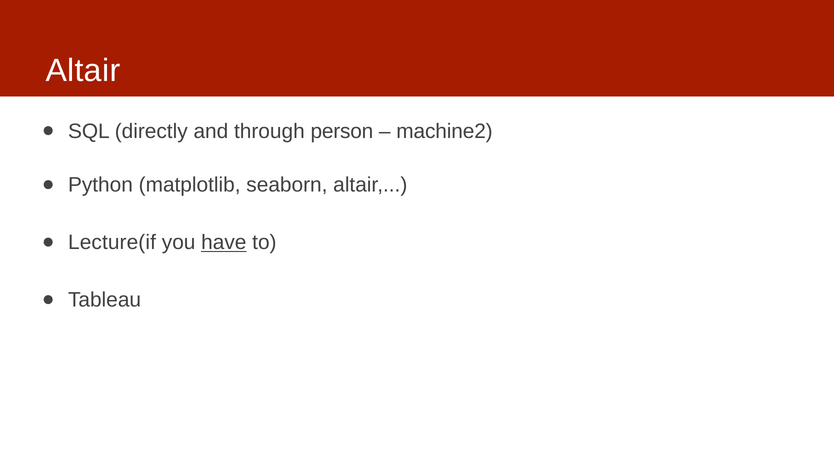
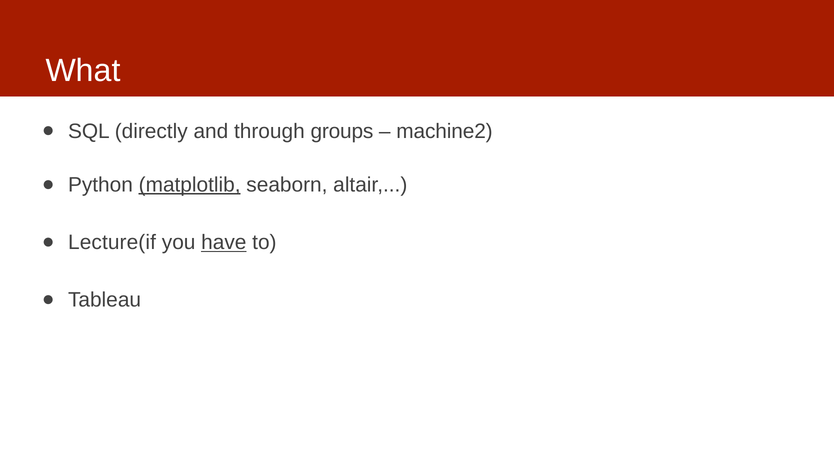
Altair at (83, 70): Altair -> What
person: person -> groups
matplotlib underline: none -> present
